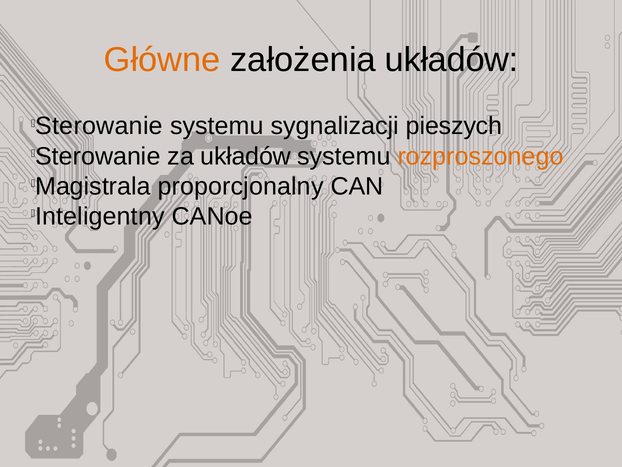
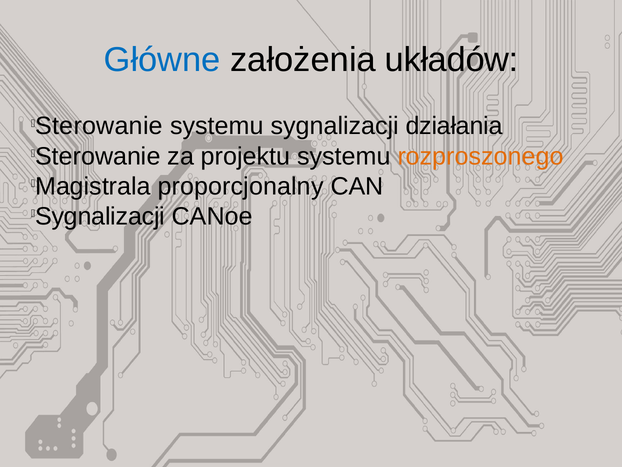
Główne colour: orange -> blue
pieszych: pieszych -> działania
za układów: układów -> projektu
Inteligentny at (100, 216): Inteligentny -> Sygnalizacji
